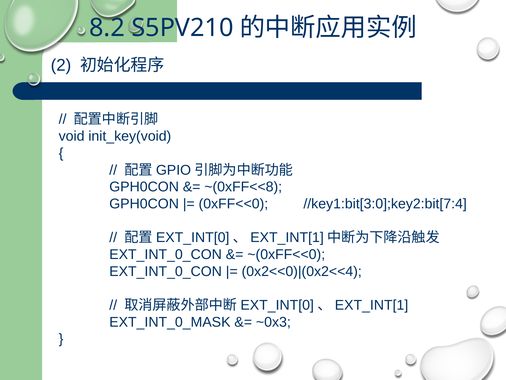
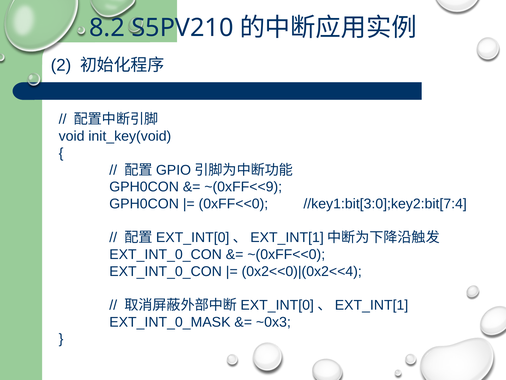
~(0xFF<<8: ~(0xFF<<8 -> ~(0xFF<<9
